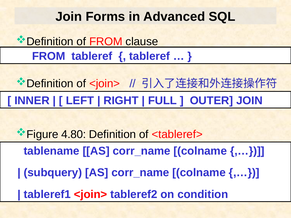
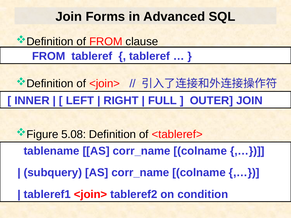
4.80: 4.80 -> 5.08
